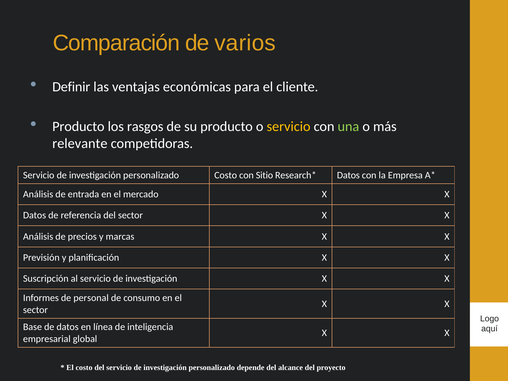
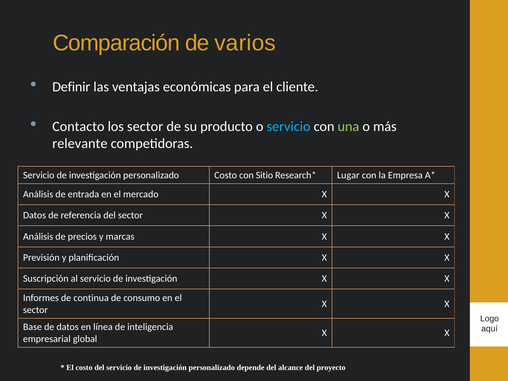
Producto at (78, 126): Producto -> Contacto
los rasgos: rasgos -> sector
servicio at (289, 126) colour: yellow -> light blue
Datos at (348, 175): Datos -> Lugar
personal: personal -> continua
